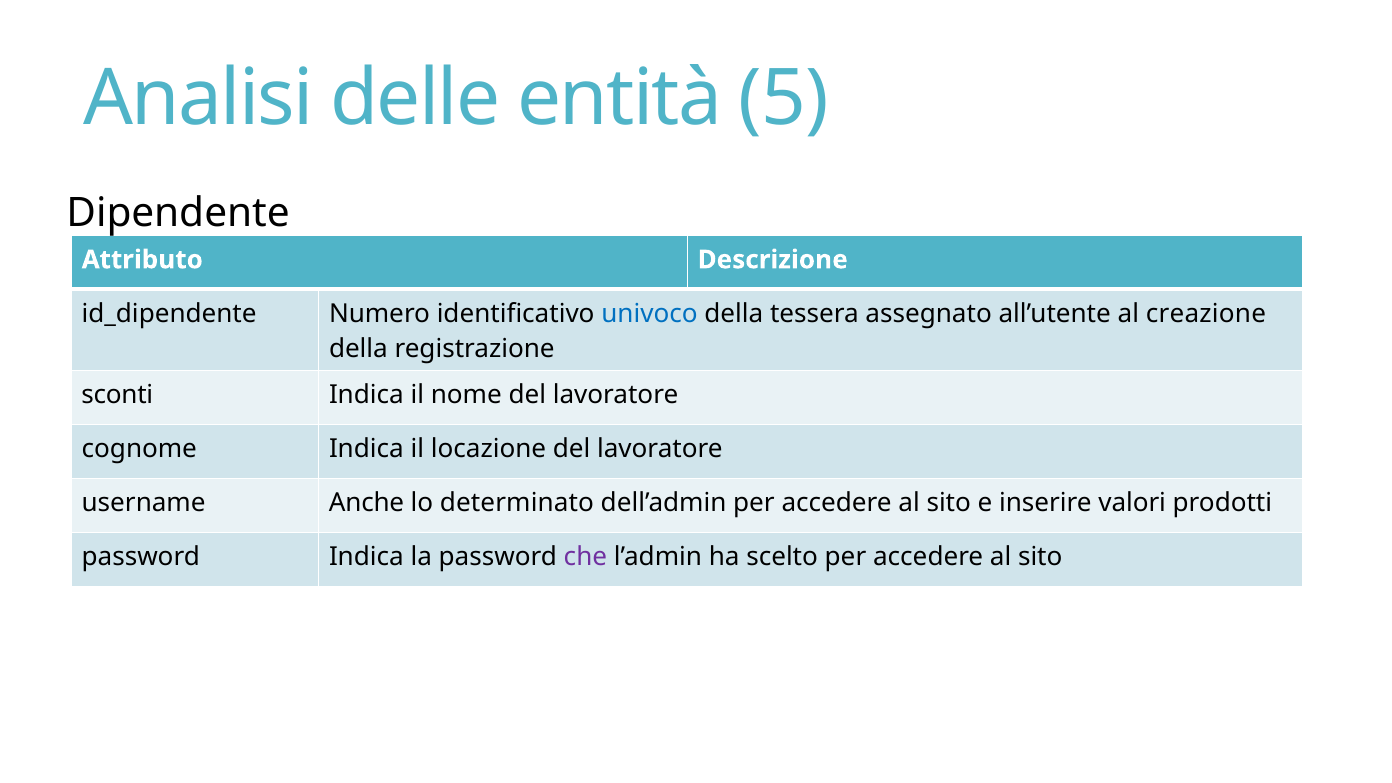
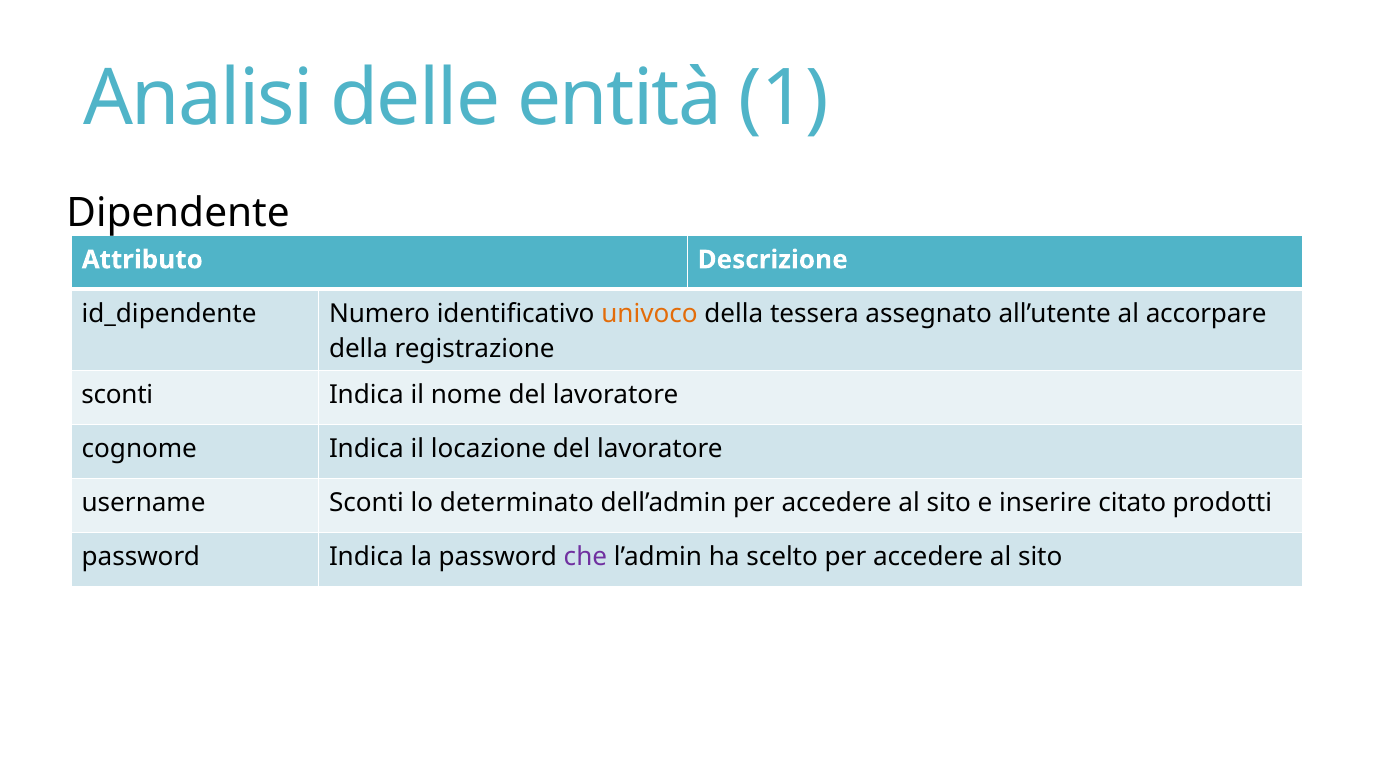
5: 5 -> 1
univoco colour: blue -> orange
creazione: creazione -> accorpare
username Anche: Anche -> Sconti
valori: valori -> citato
